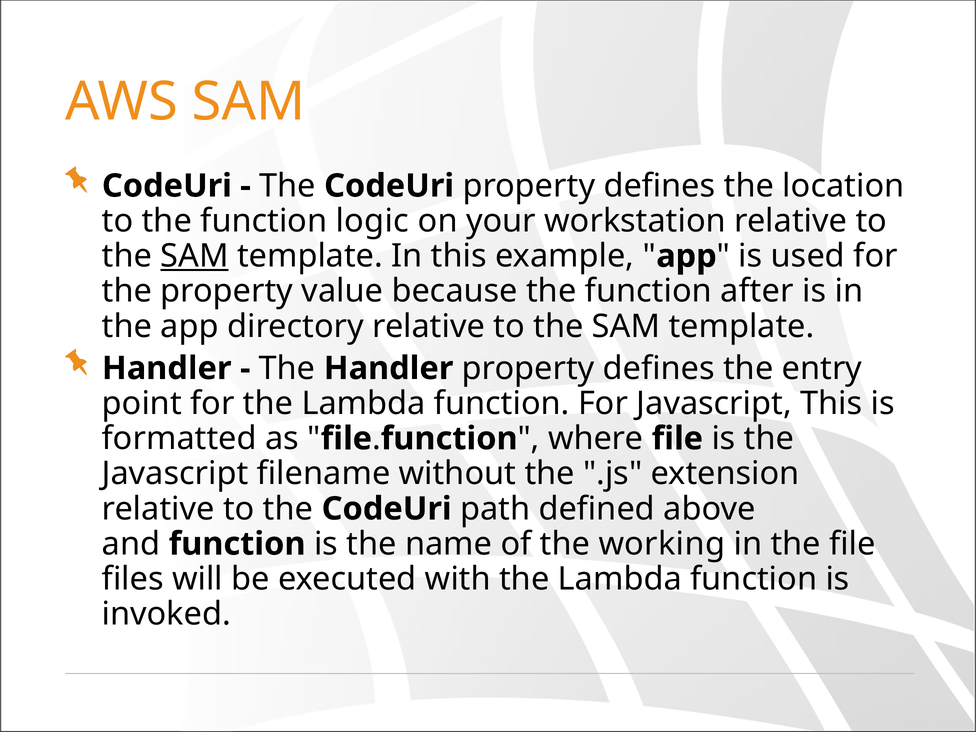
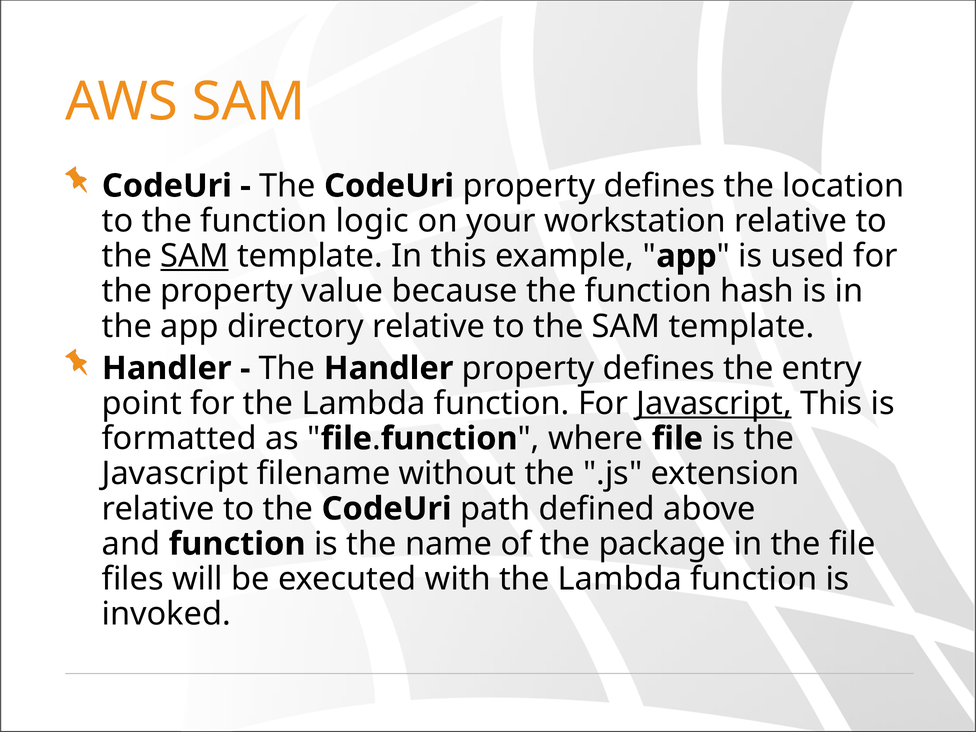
after: after -> hash
Javascript at (714, 403) underline: none -> present
working: working -> package
